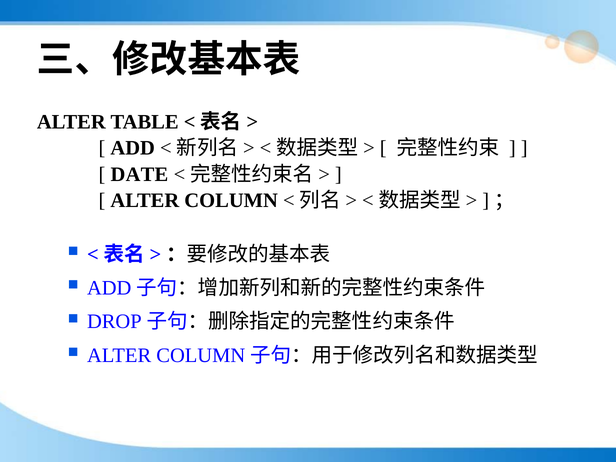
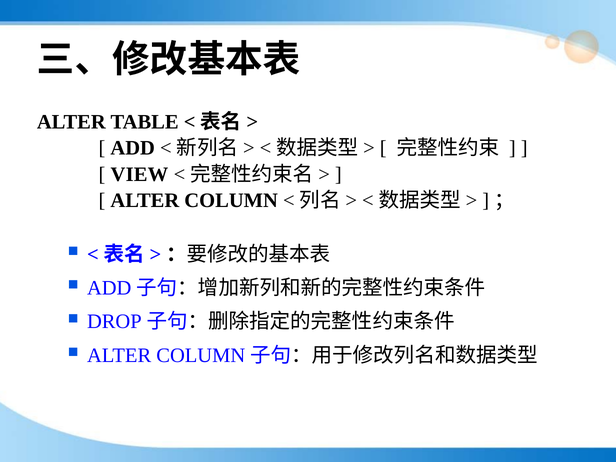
DATE: DATE -> VIEW
